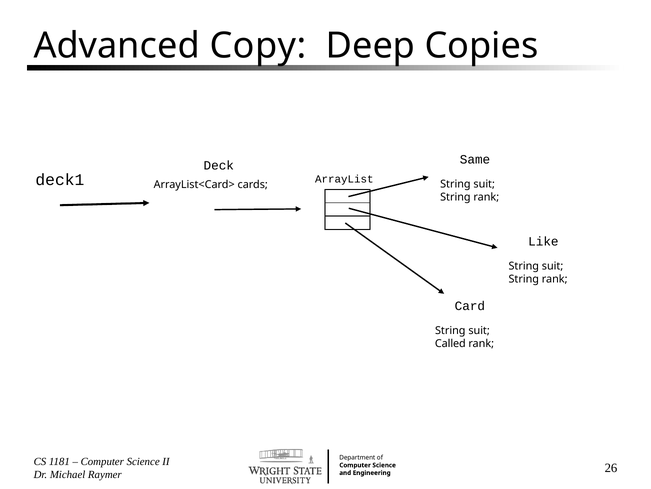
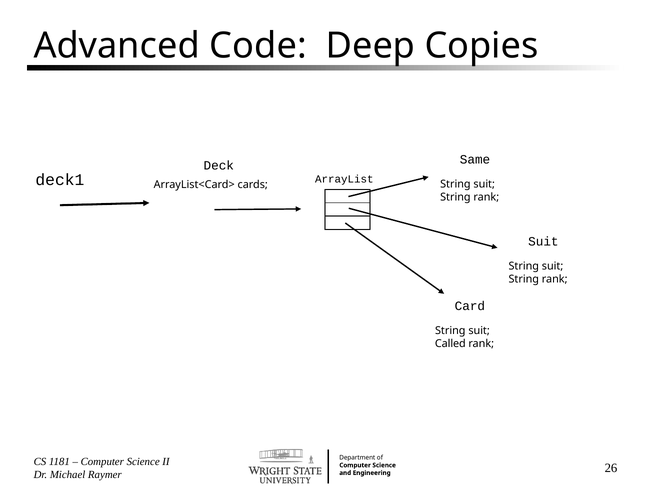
Copy: Copy -> Code
Like at (543, 241): Like -> Suit
